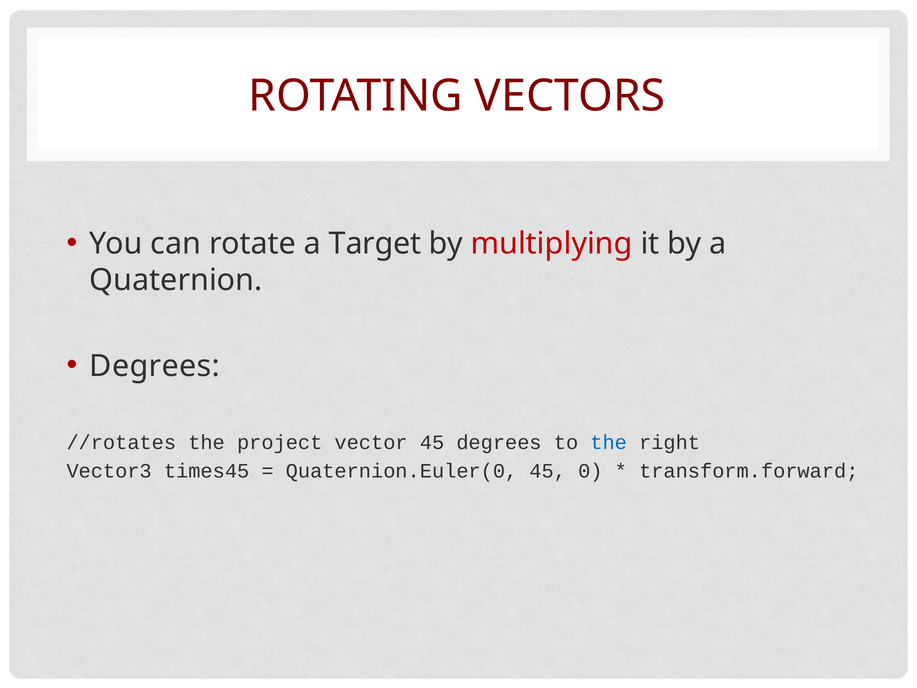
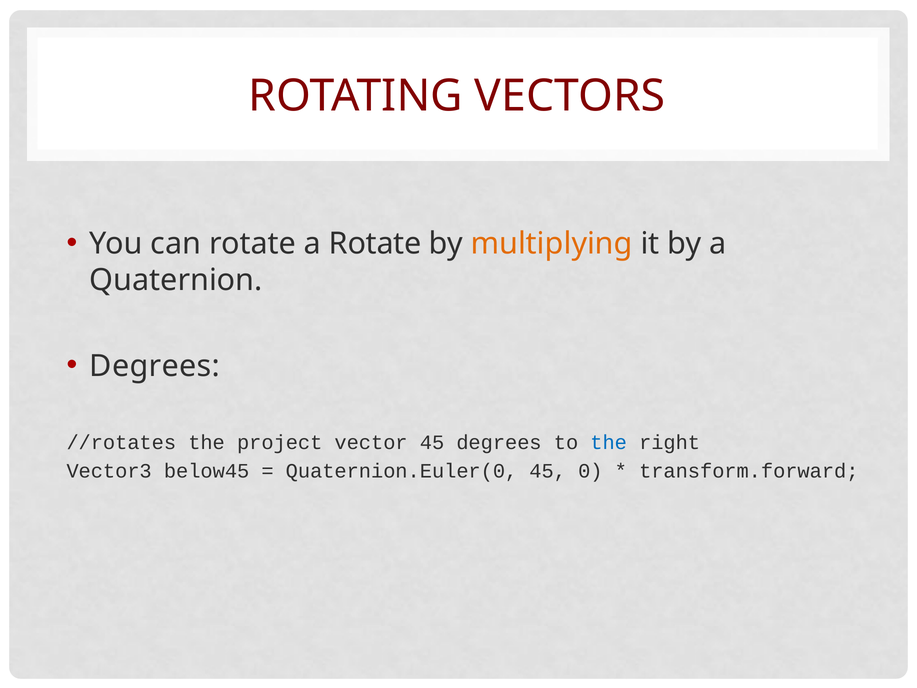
a Target: Target -> Rotate
multiplying colour: red -> orange
times45: times45 -> below45
